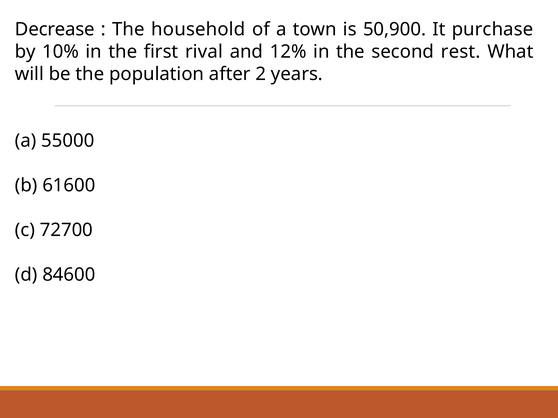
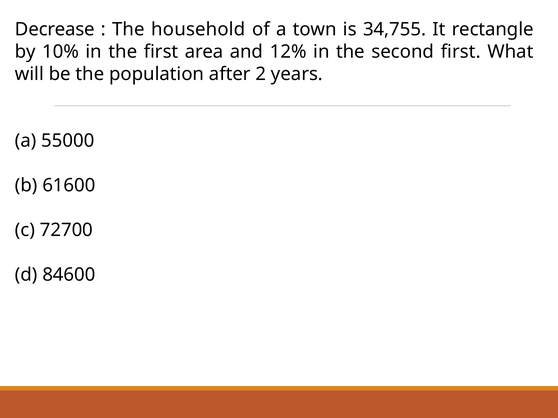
50,900: 50,900 -> 34,755
purchase: purchase -> rectangle
rival: rival -> area
second rest: rest -> first
